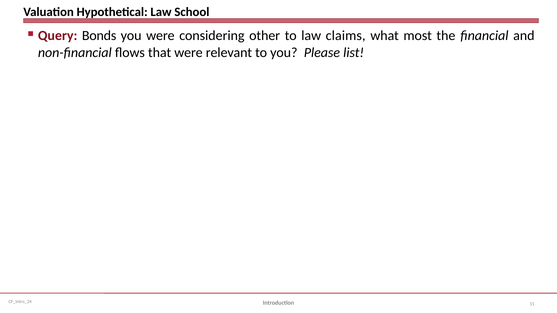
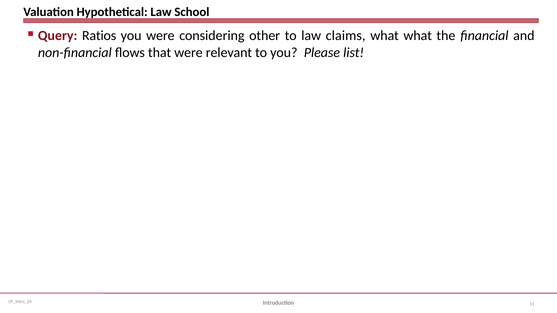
Bonds: Bonds -> Ratios
what most: most -> what
